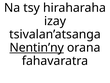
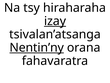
izay underline: none -> present
